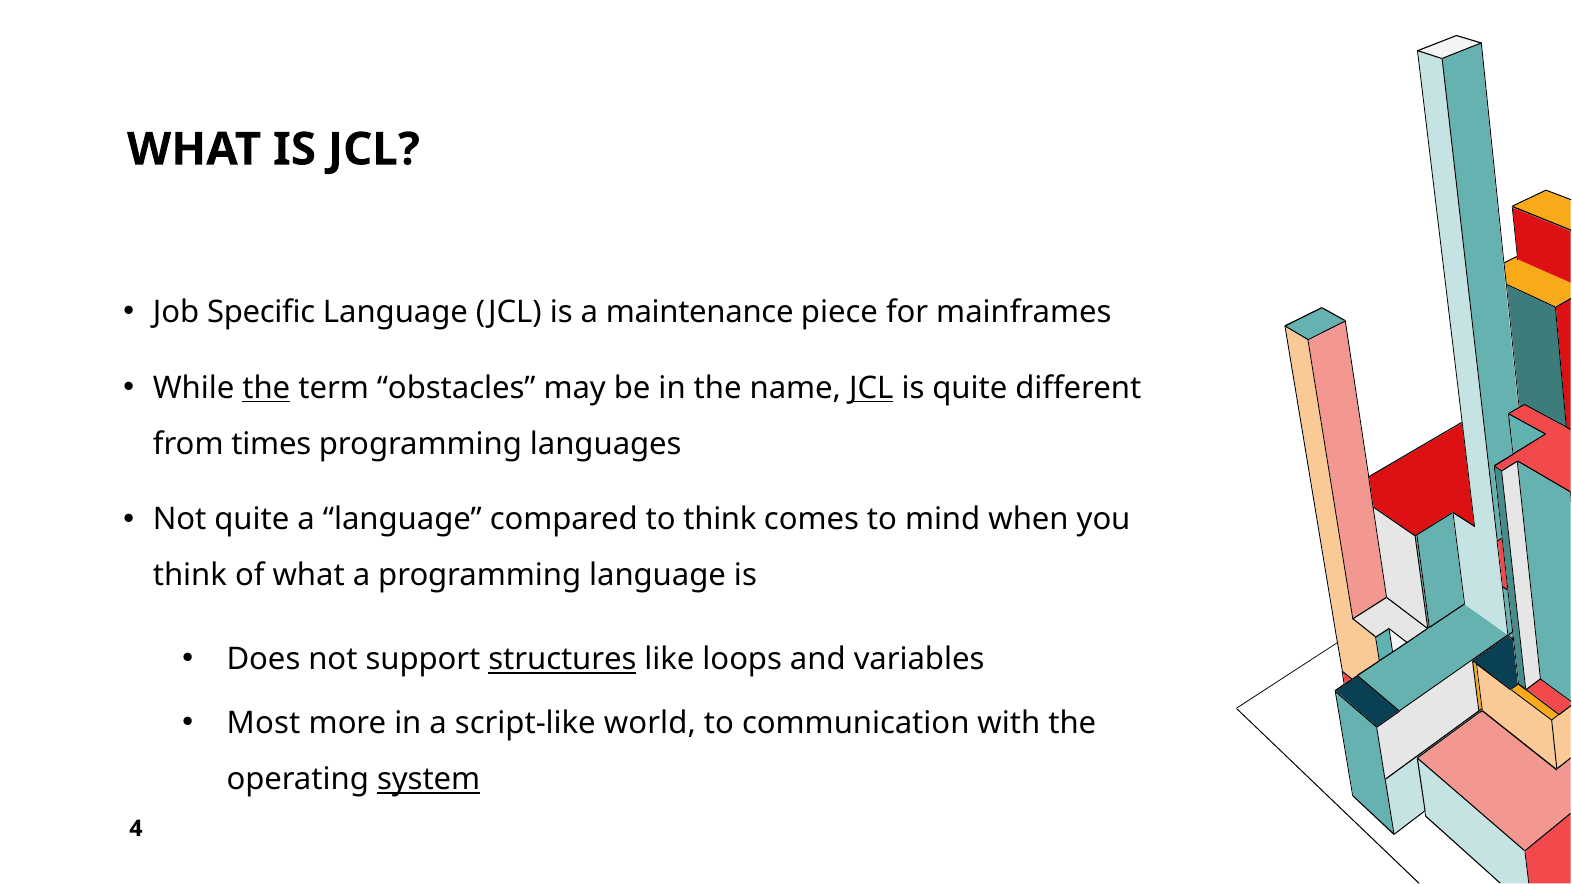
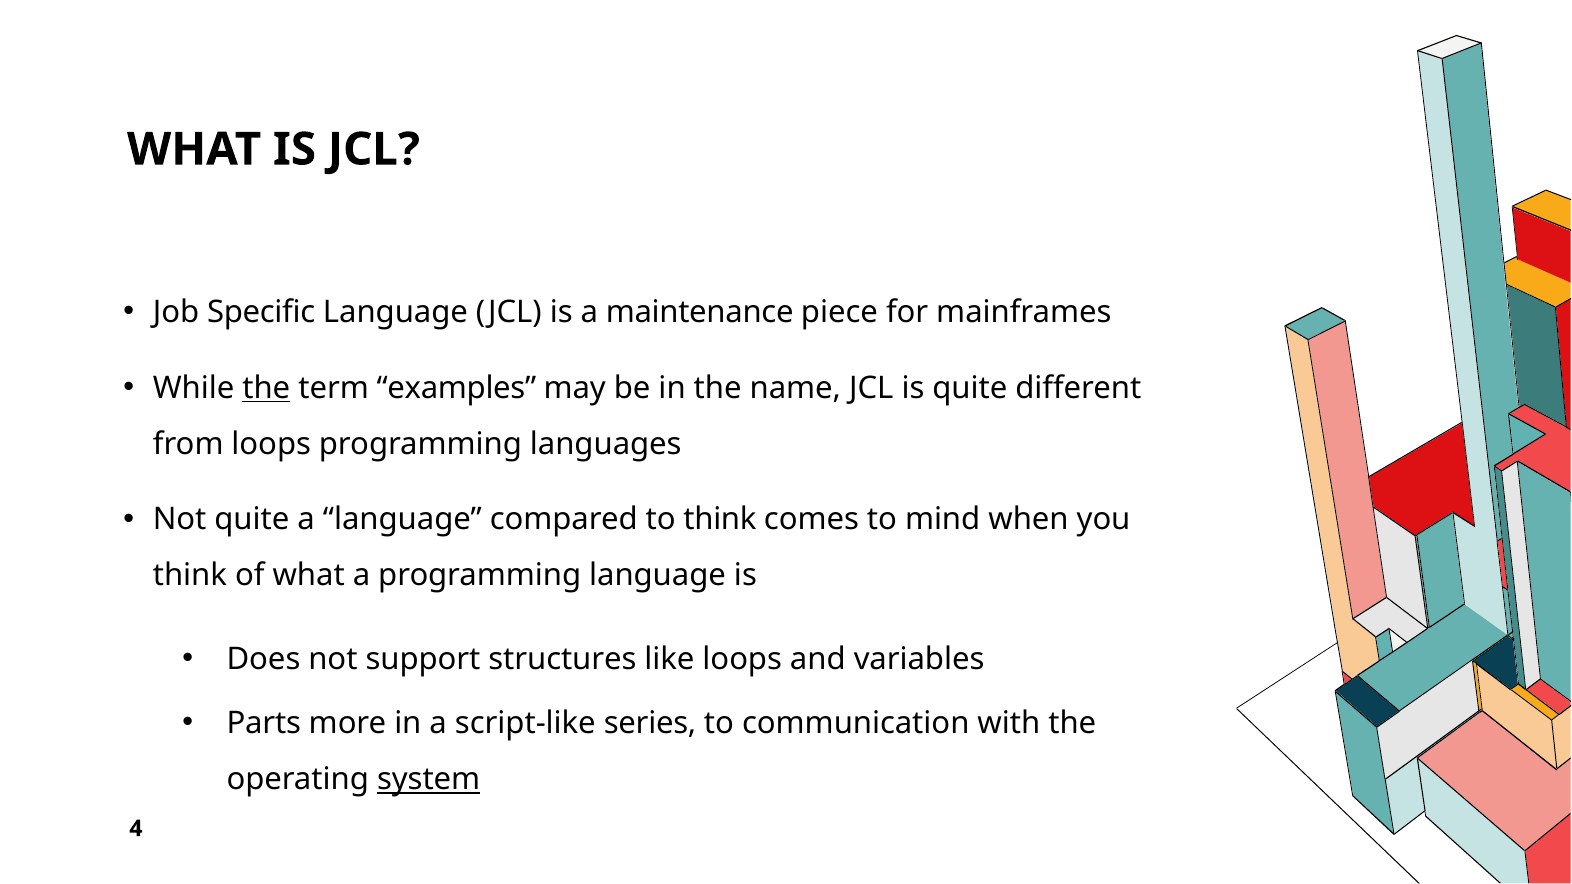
obstacles: obstacles -> examples
JCL at (871, 388) underline: present -> none
from times: times -> loops
structures underline: present -> none
Most: Most -> Parts
world: world -> series
